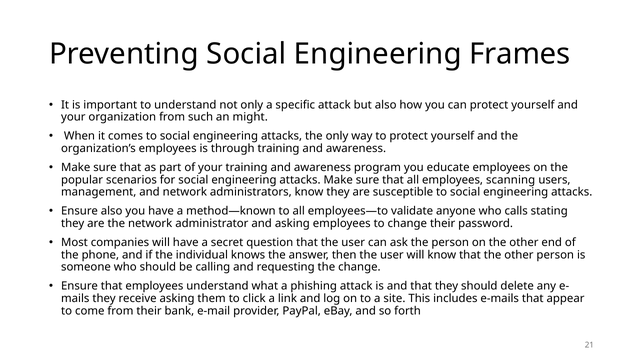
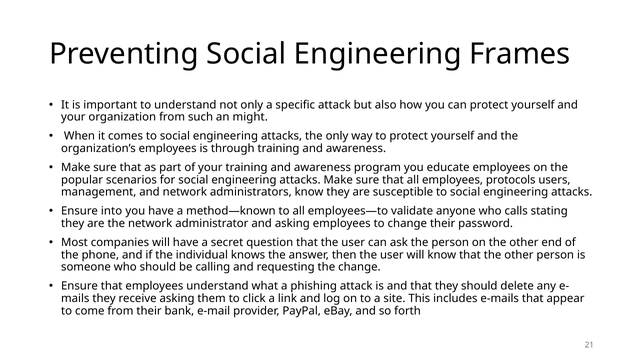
scanning: scanning -> protocols
Ensure also: also -> into
